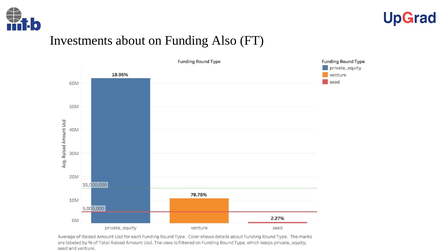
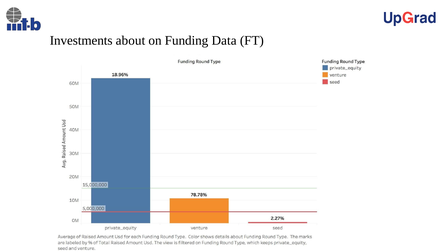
Also: Also -> Data
